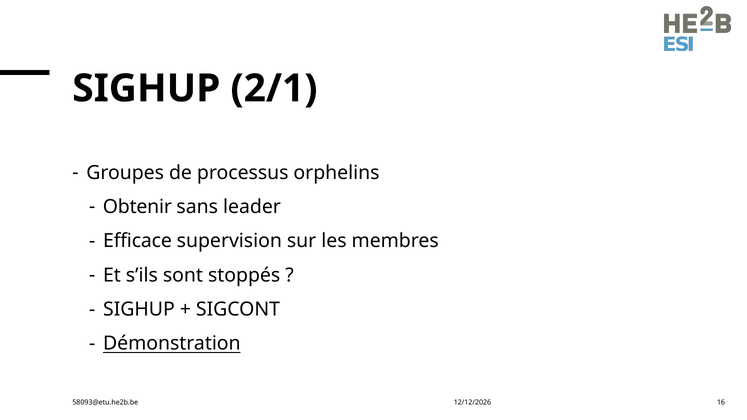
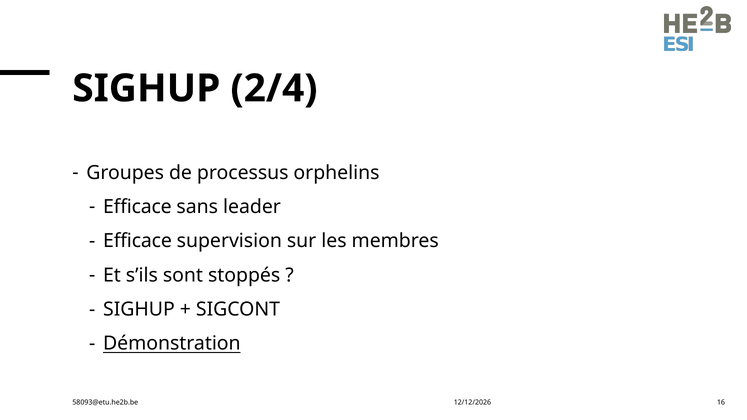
2/1: 2/1 -> 2/4
Obtenir at (137, 207): Obtenir -> Efficace
